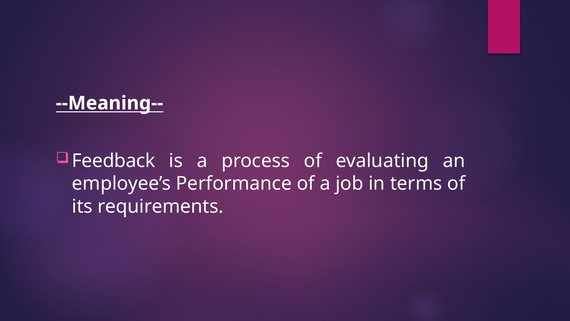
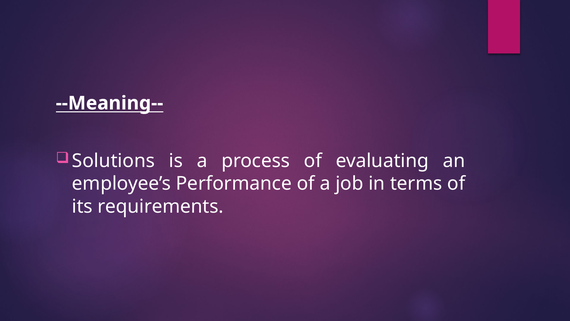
Feedback: Feedback -> Solutions
